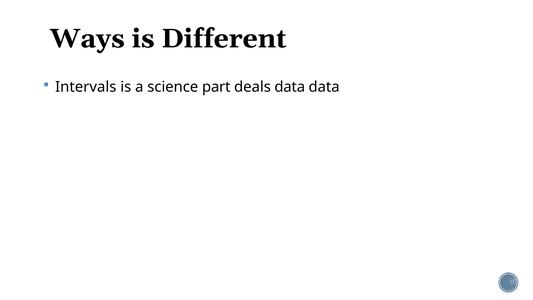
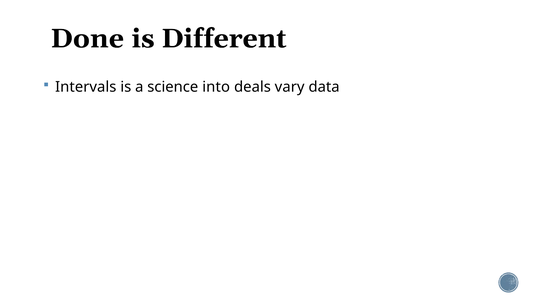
Ways: Ways -> Done
part: part -> into
deals data: data -> vary
